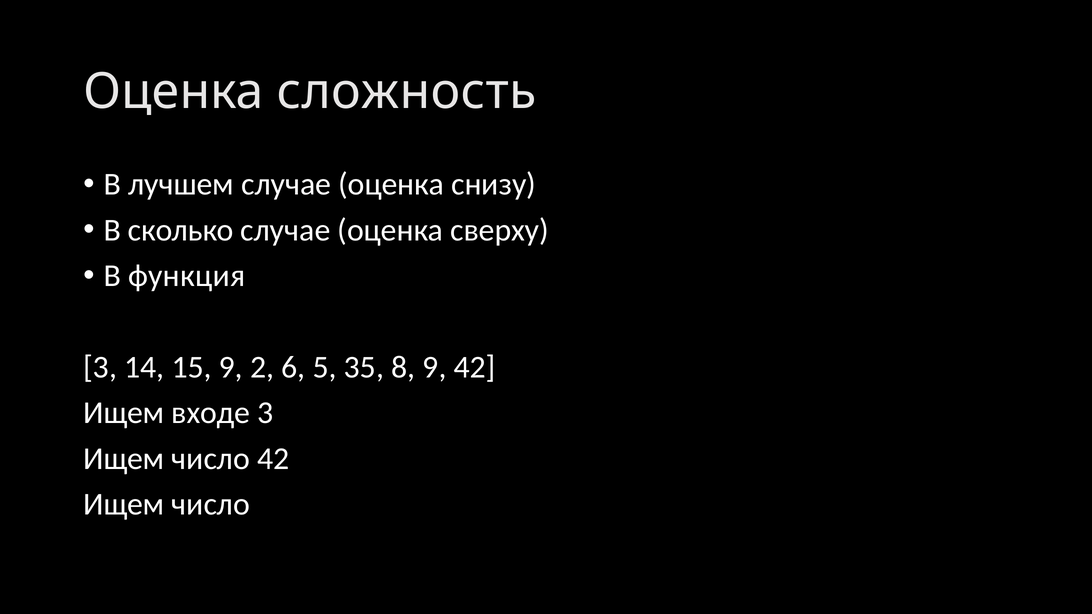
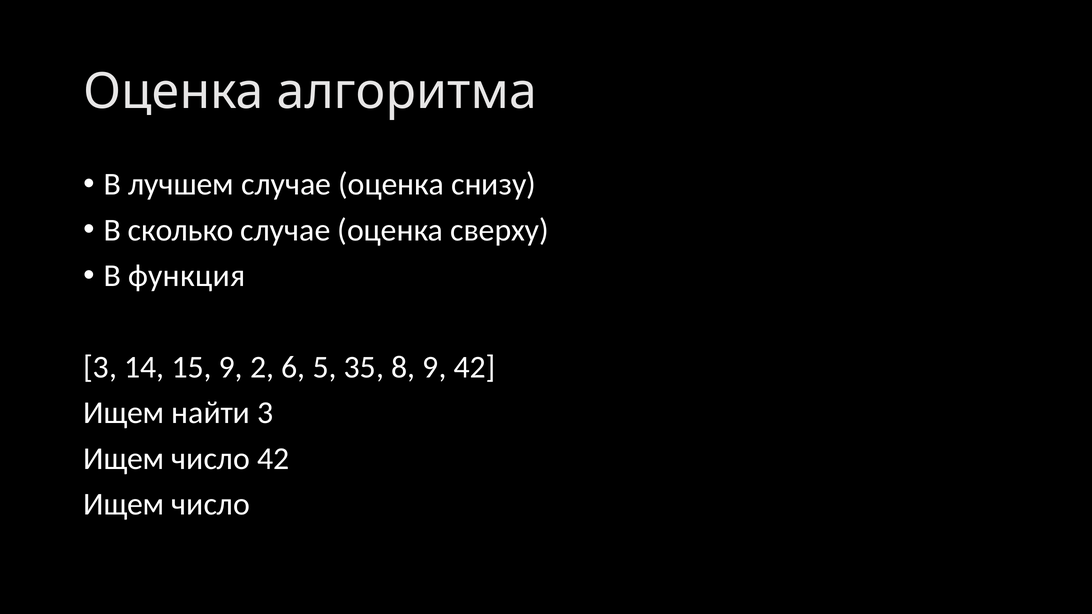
сложность: сложность -> алгоритма
входе: входе -> найти
